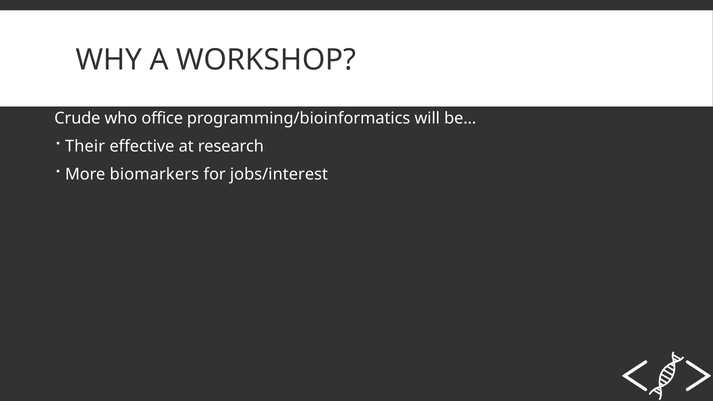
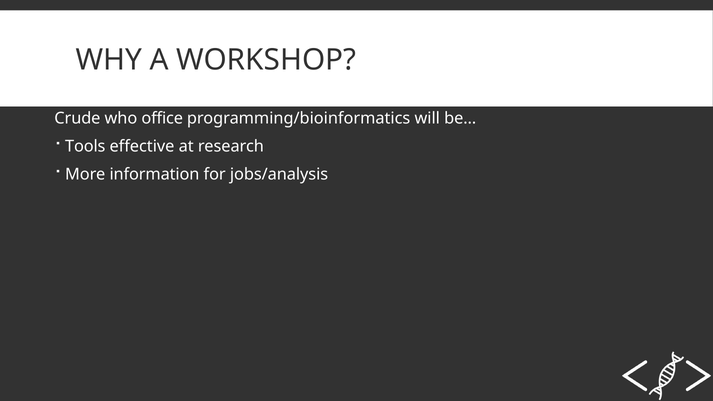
Their: Their -> Tools
biomarkers: biomarkers -> information
jobs/interest: jobs/interest -> jobs/analysis
